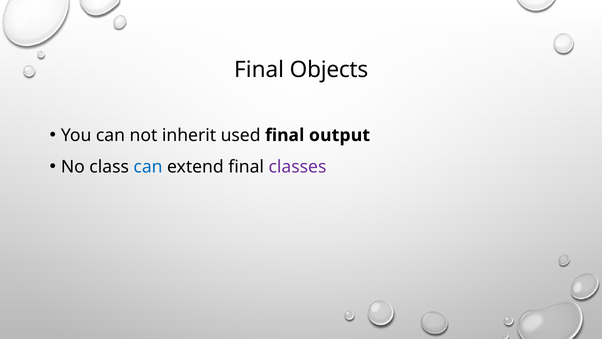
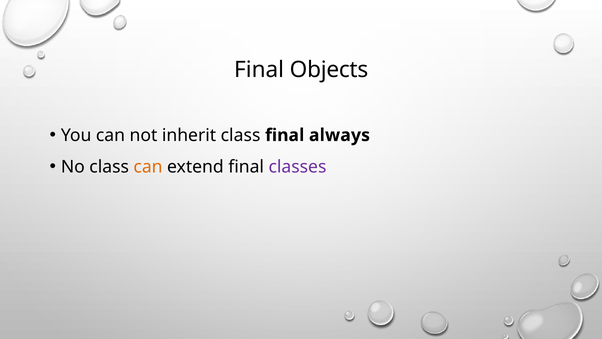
inherit used: used -> class
output: output -> always
can at (148, 167) colour: blue -> orange
